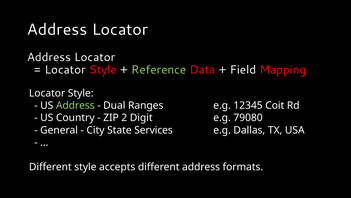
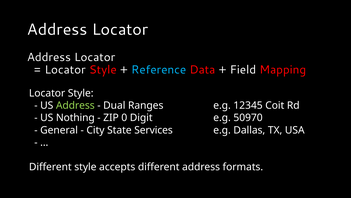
Reference colour: light green -> light blue
Country: Country -> Nothing
2: 2 -> 0
79080: 79080 -> 50970
